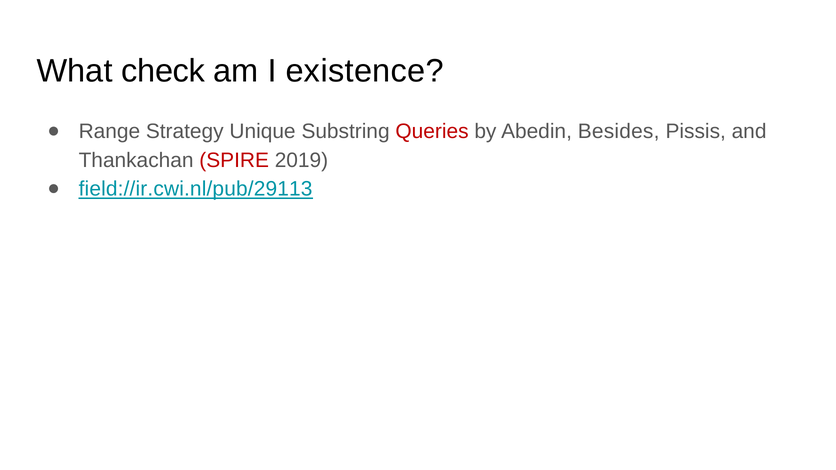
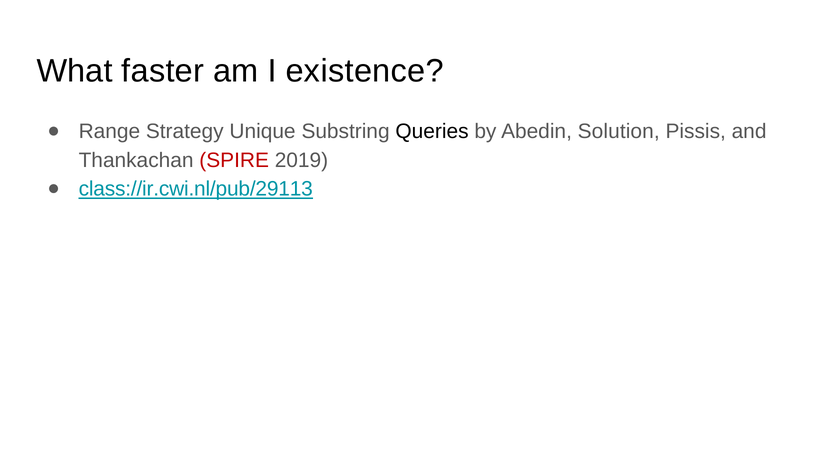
check: check -> faster
Queries colour: red -> black
Besides: Besides -> Solution
field://ir.cwi.nl/pub/29113: field://ir.cwi.nl/pub/29113 -> class://ir.cwi.nl/pub/29113
